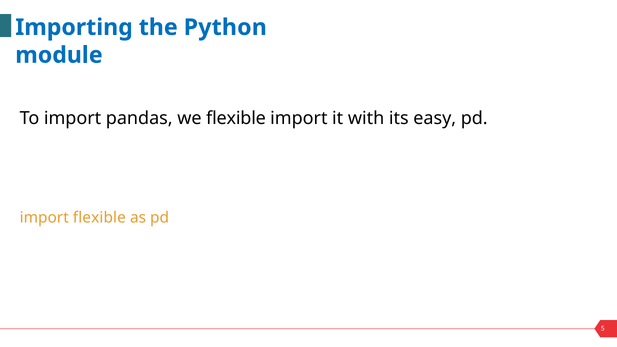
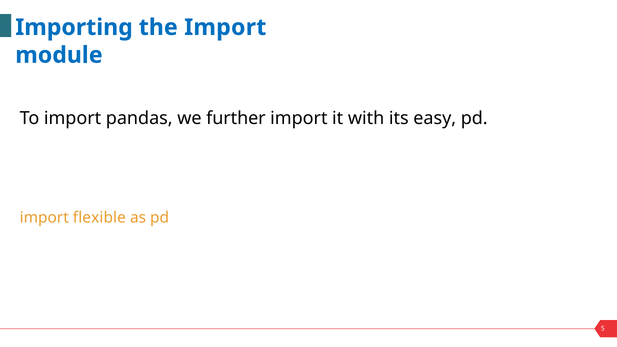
the Python: Python -> Import
we flexible: flexible -> further
